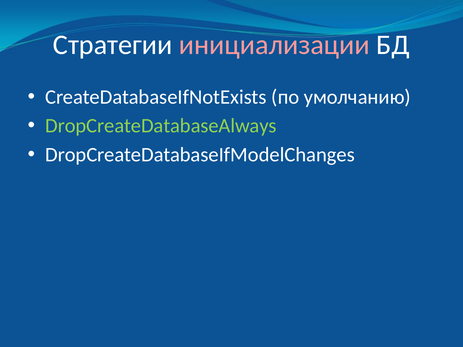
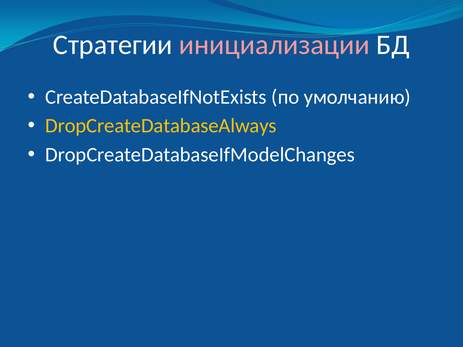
DropCreateDatabaseAlways colour: light green -> yellow
